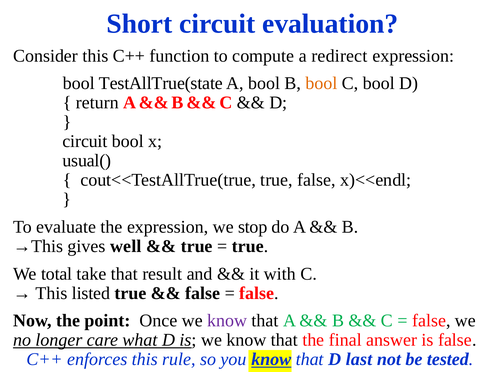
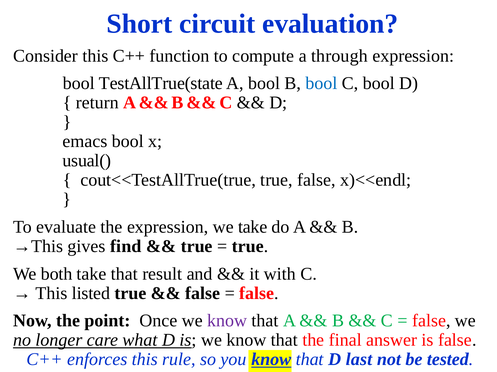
redirect: redirect -> through
bool at (321, 83) colour: orange -> blue
circuit at (85, 142): circuit -> emacs
we stop: stop -> take
well: well -> find
total: total -> both
